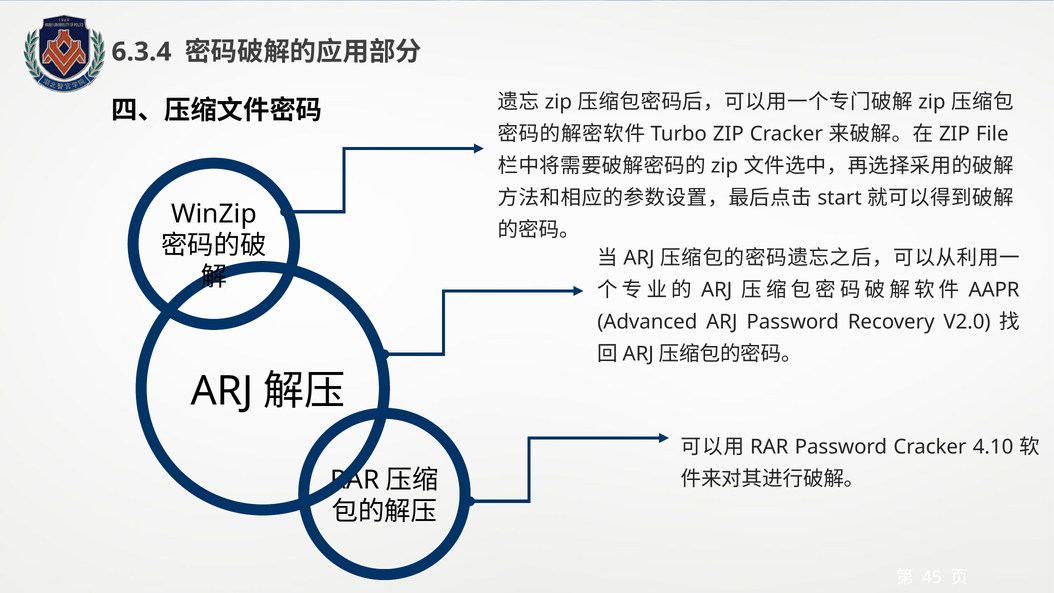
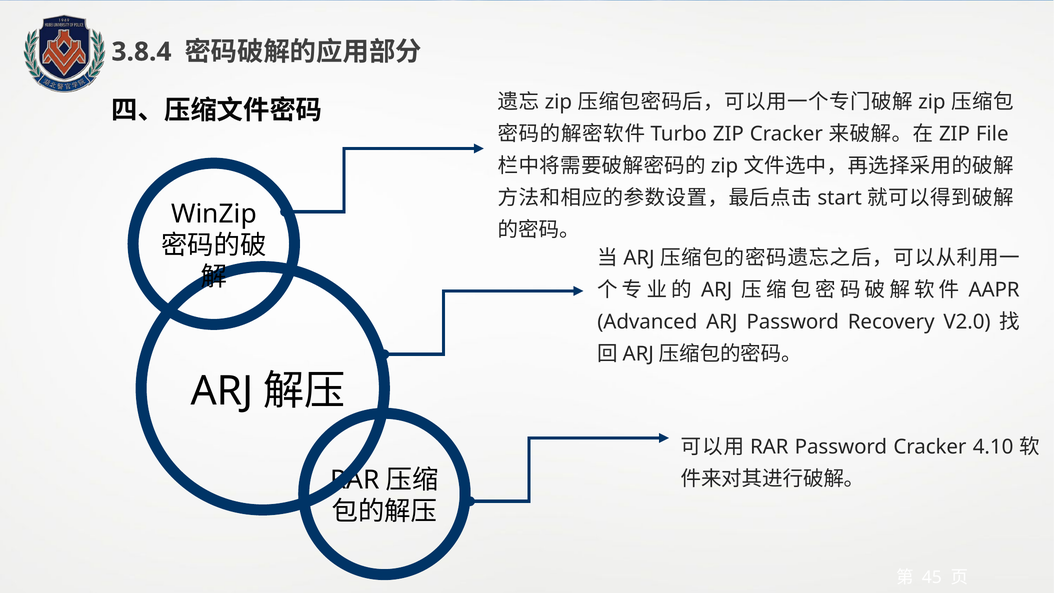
6.3.4: 6.3.4 -> 3.8.4
